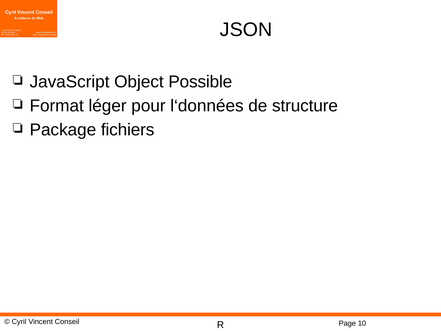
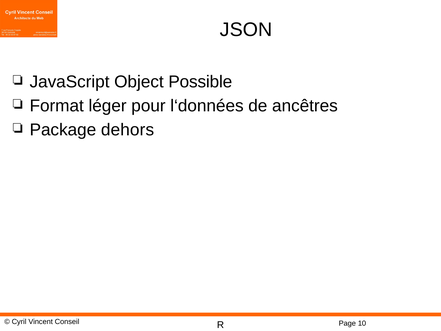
structure: structure -> ancêtres
fichiers: fichiers -> dehors
